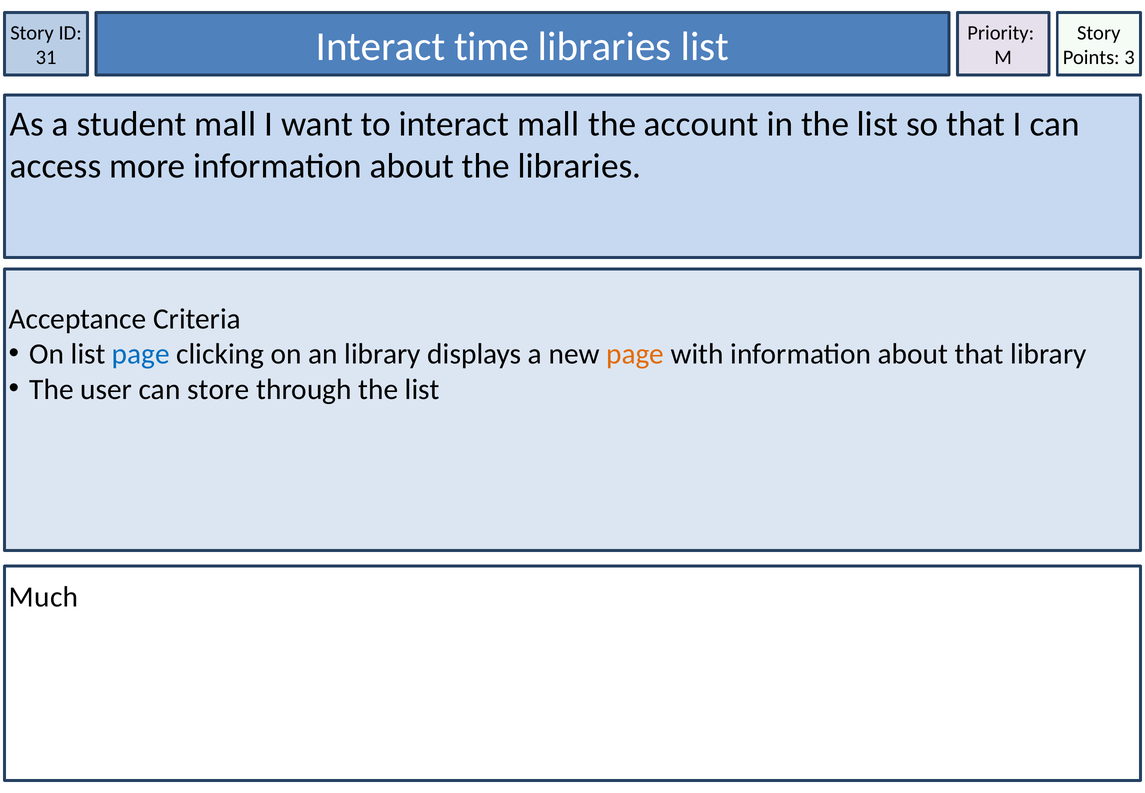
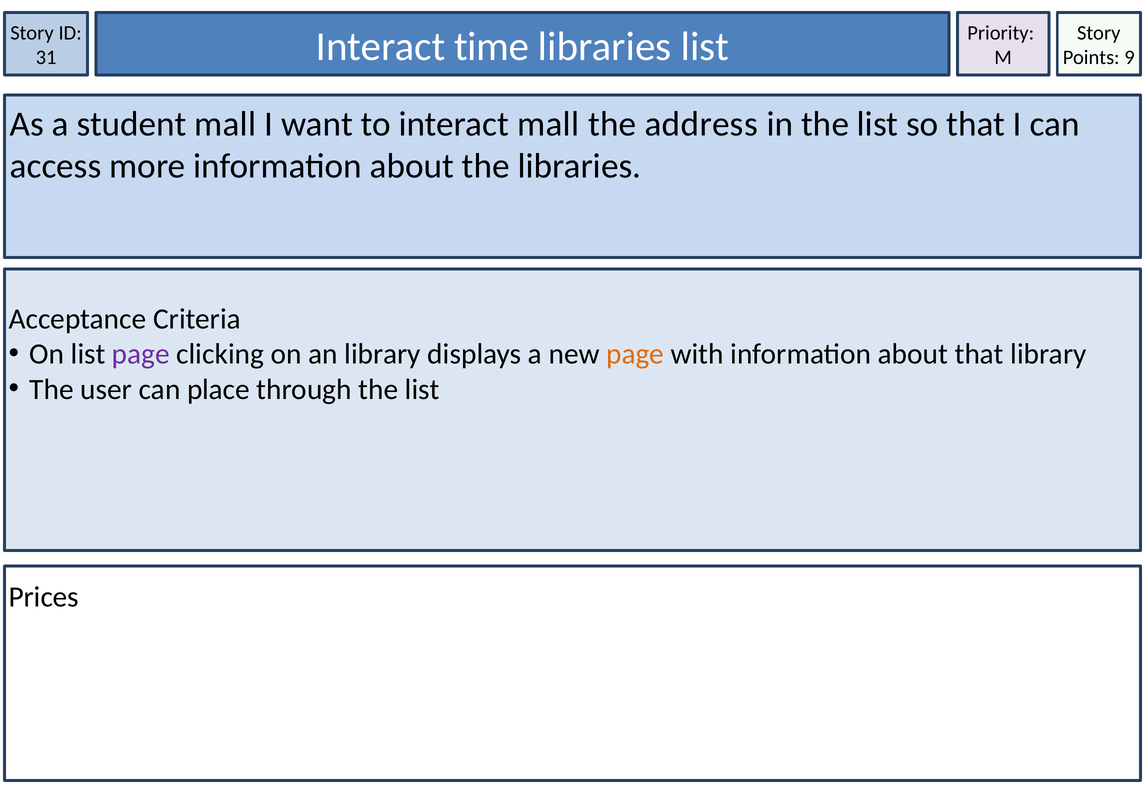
3: 3 -> 9
account: account -> address
page at (141, 354) colour: blue -> purple
store: store -> place
Much: Much -> Prices
